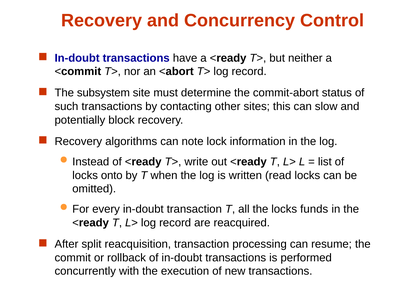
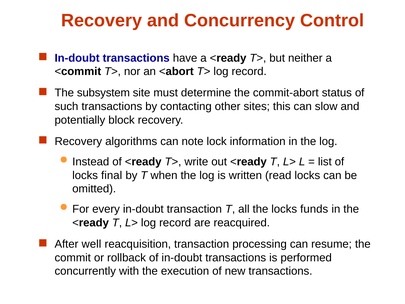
onto: onto -> final
split: split -> well
